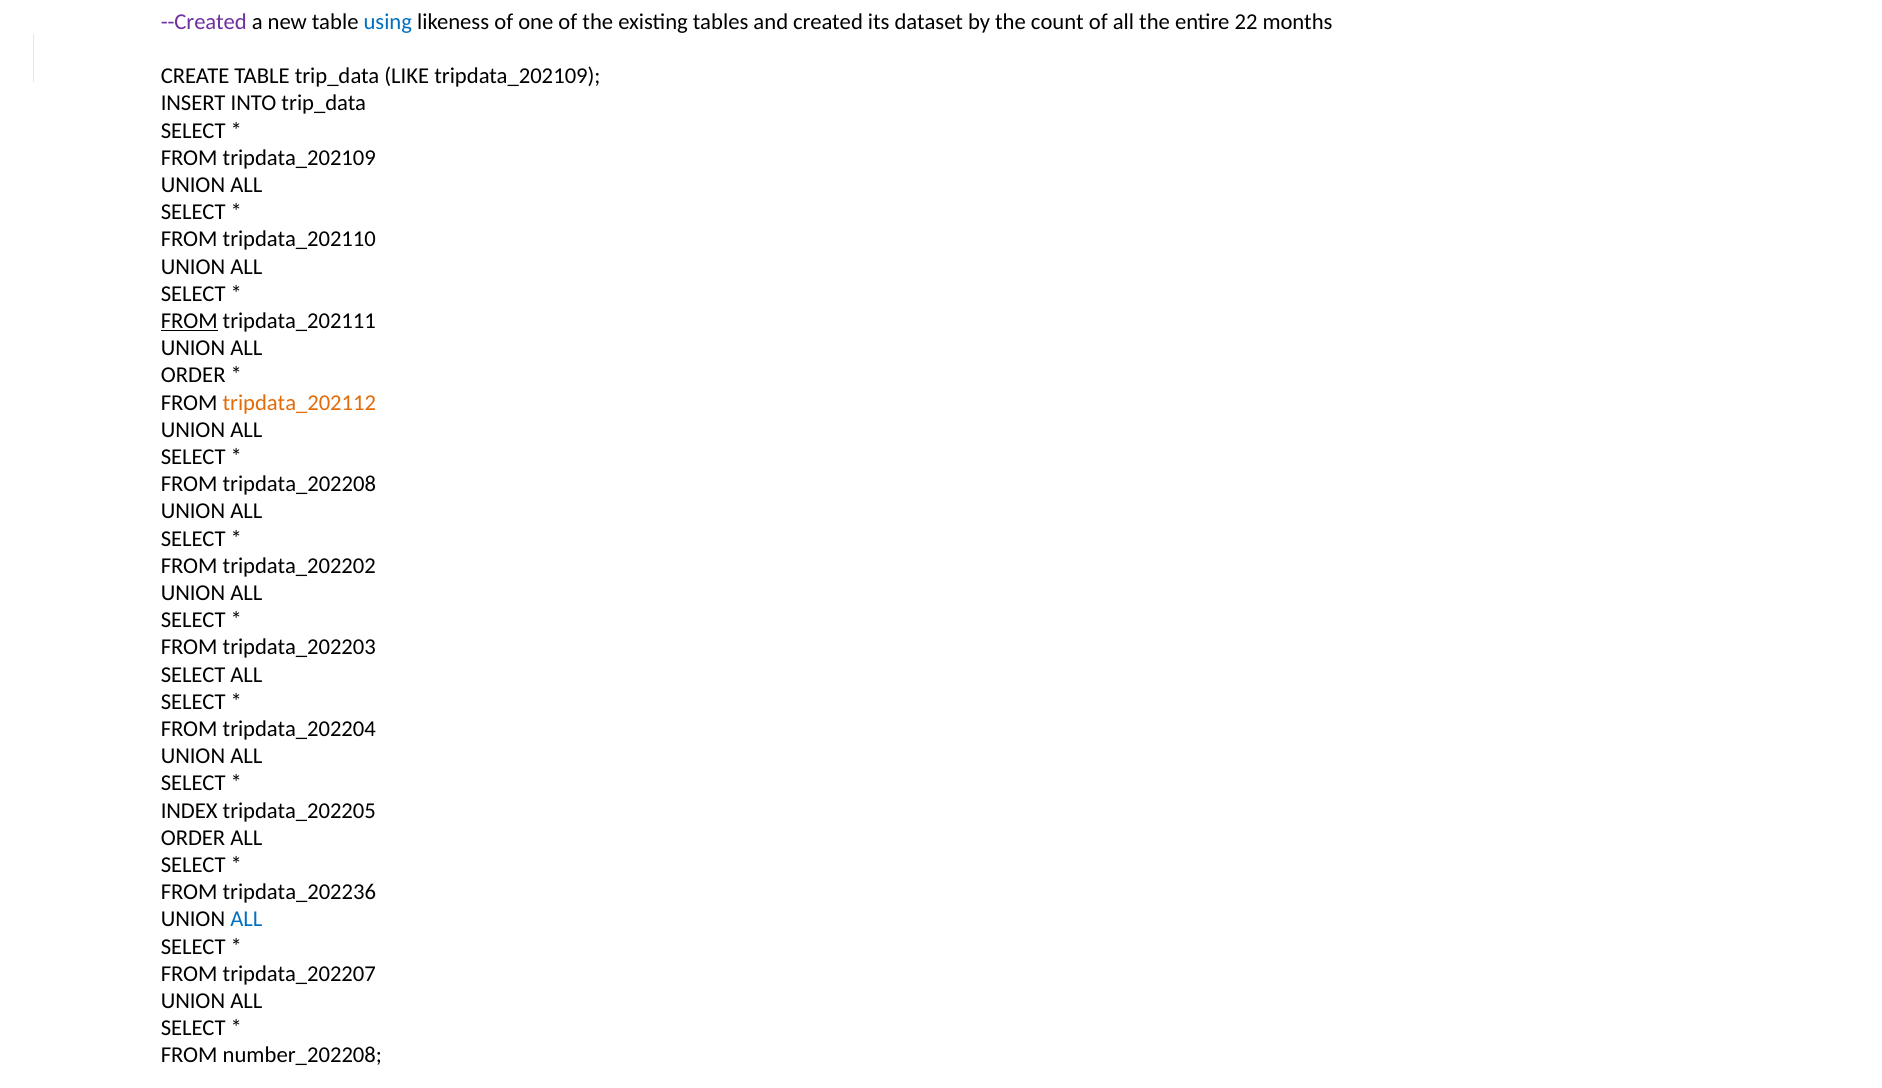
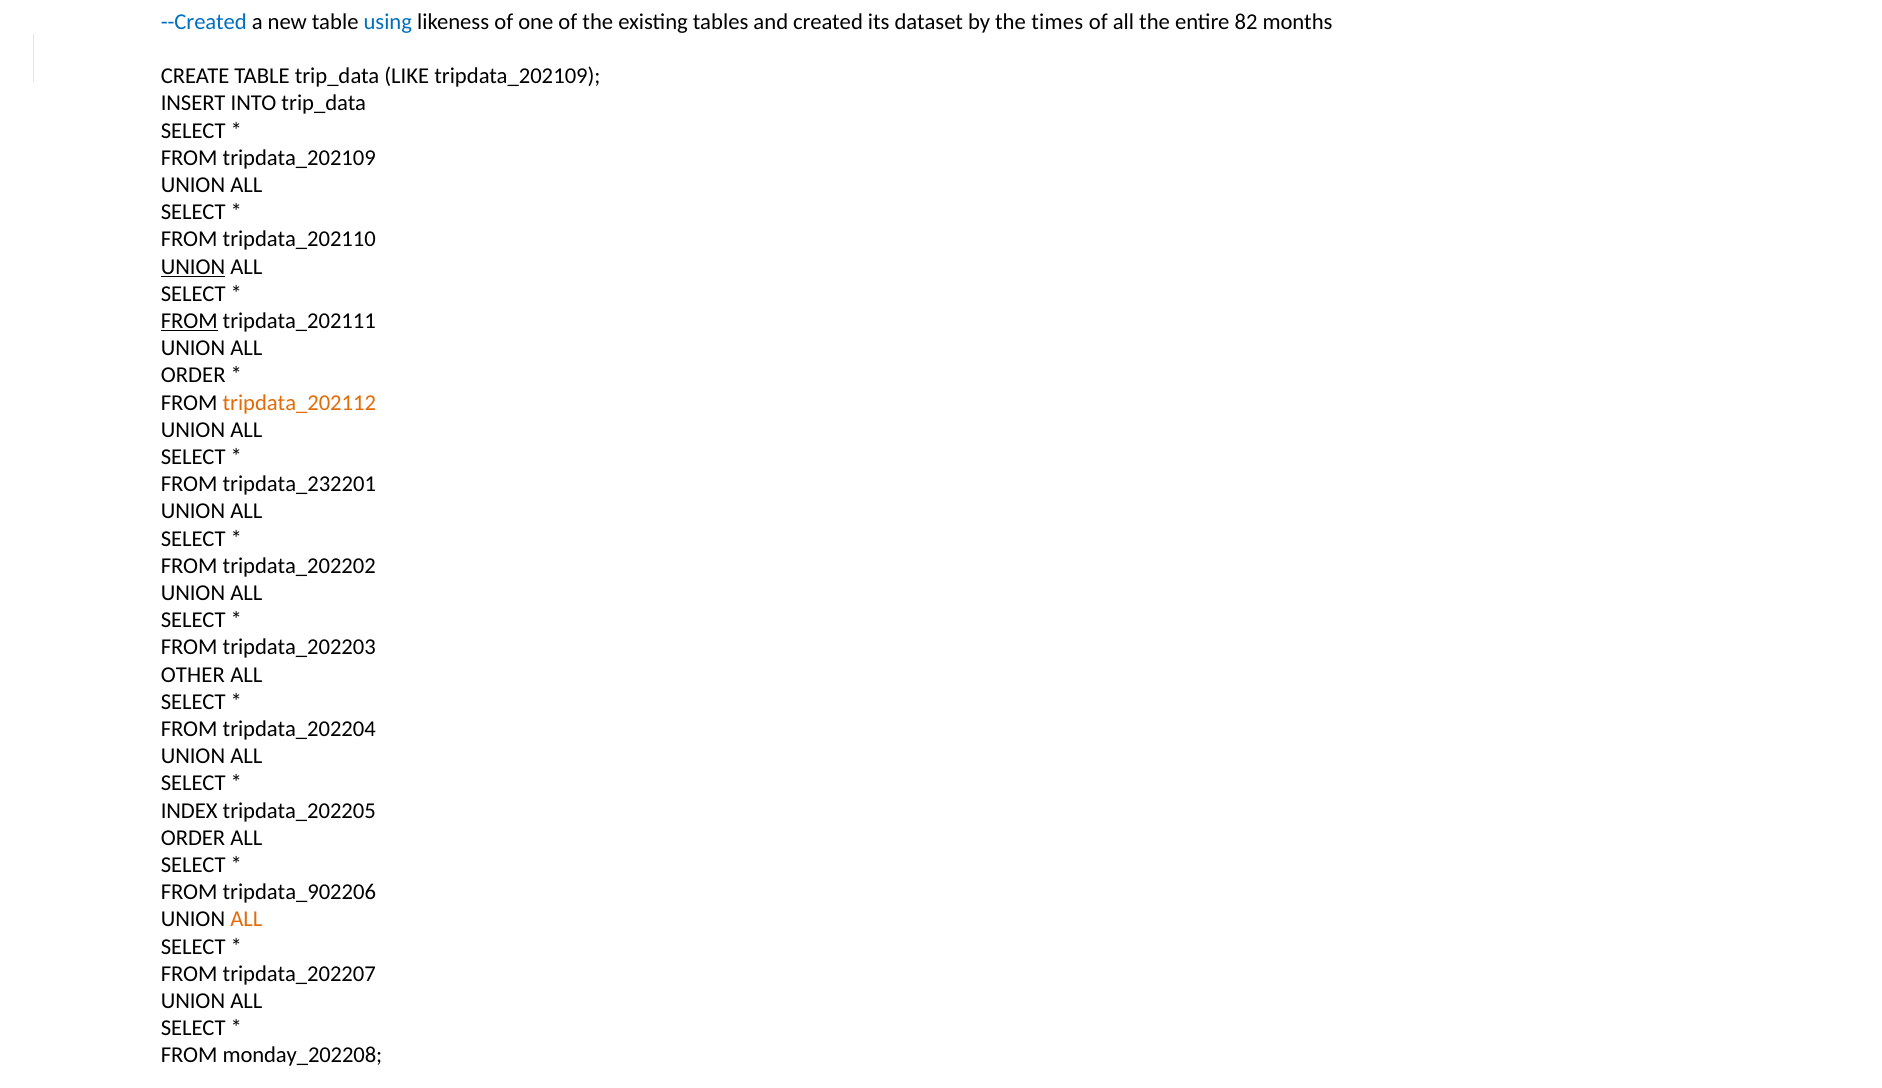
--Created colour: purple -> blue
count: count -> times
22: 22 -> 82
UNION at (193, 267) underline: none -> present
tripdata_202208: tripdata_202208 -> tripdata_232201
SELECT at (193, 675): SELECT -> OTHER
tripdata_202236: tripdata_202236 -> tripdata_902206
ALL at (246, 920) colour: blue -> orange
number_202208: number_202208 -> monday_202208
